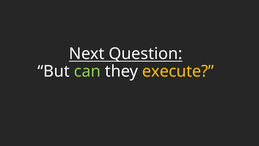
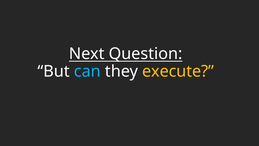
can colour: light green -> light blue
